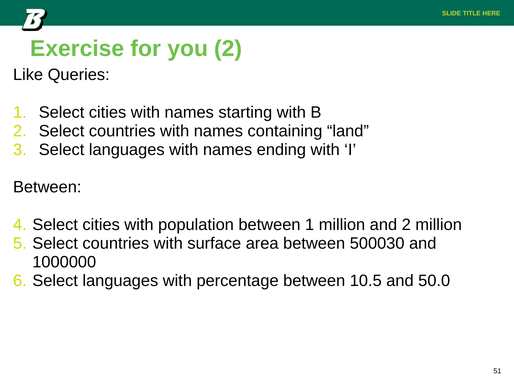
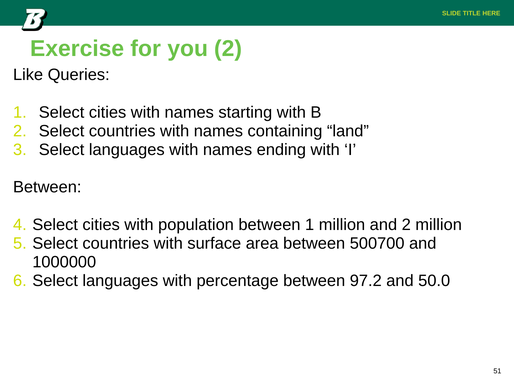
500030: 500030 -> 500700
10.5: 10.5 -> 97.2
